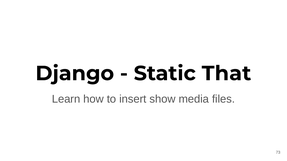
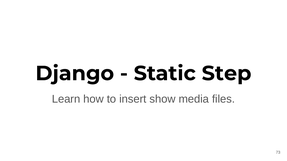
That: That -> Step
